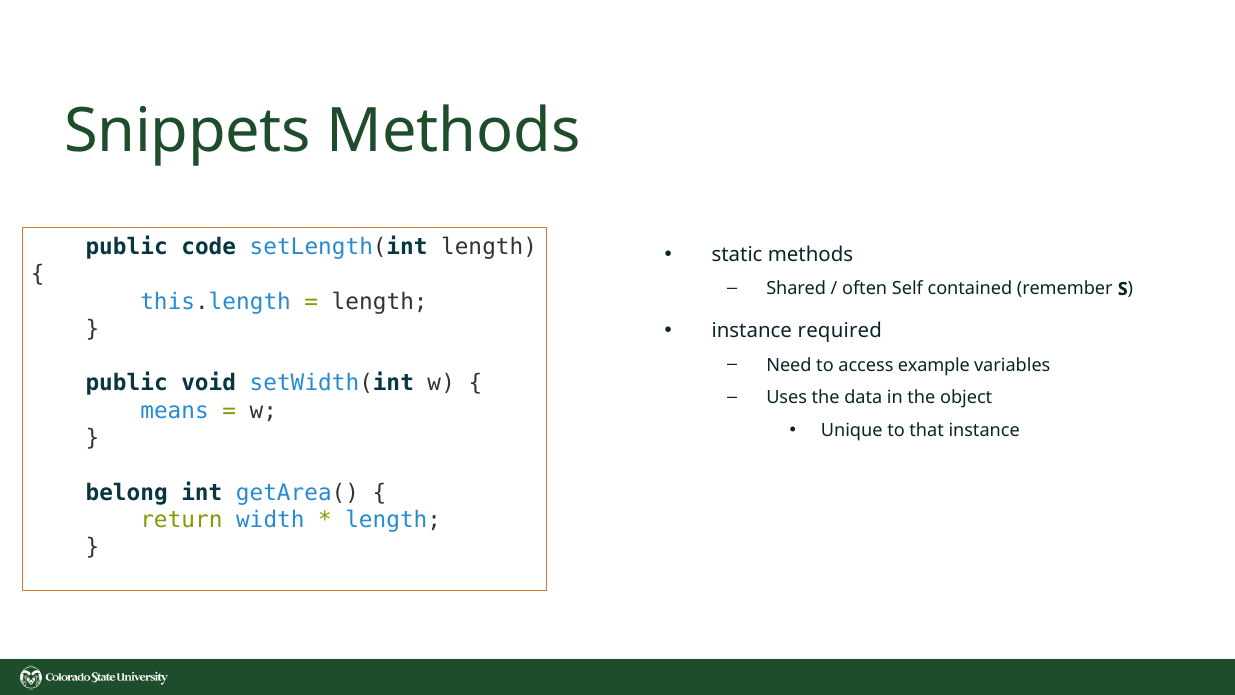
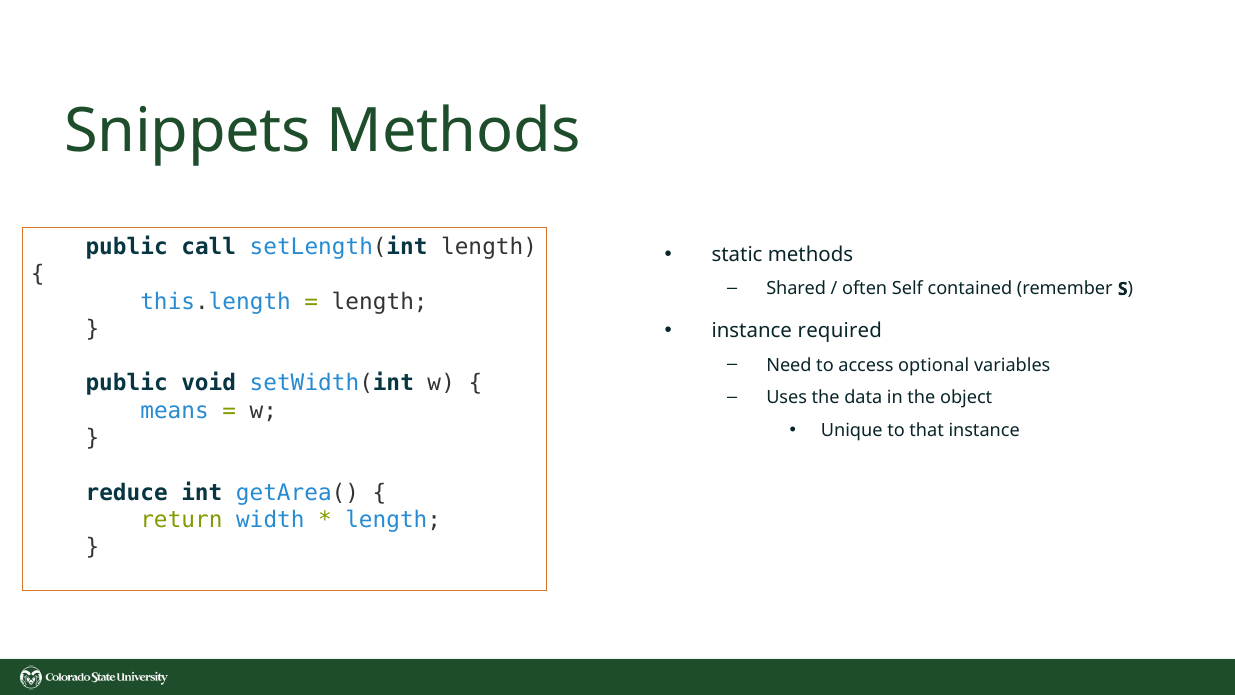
code: code -> call
example: example -> optional
belong: belong -> reduce
